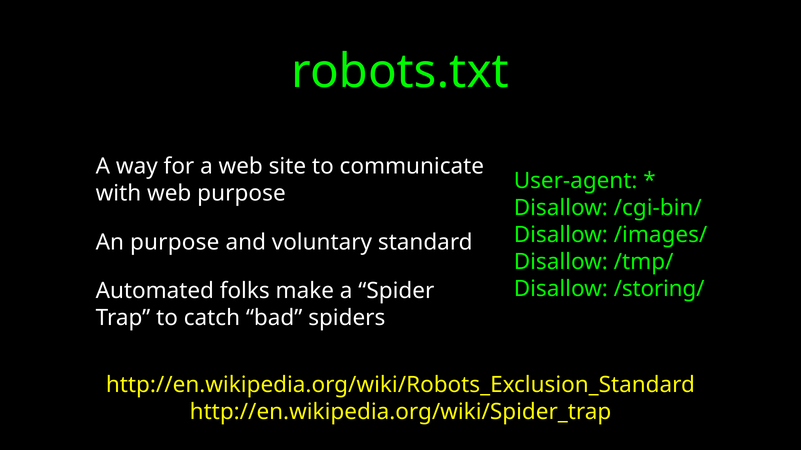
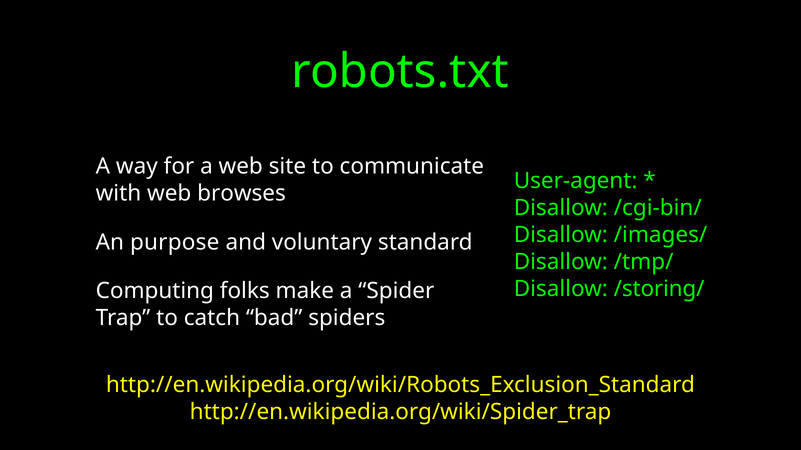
web purpose: purpose -> browses
Automated: Automated -> Computing
